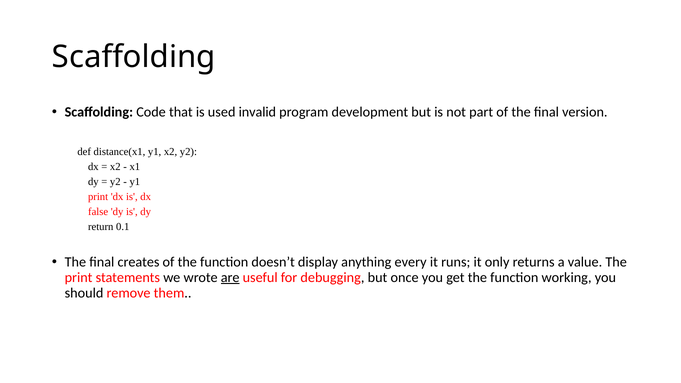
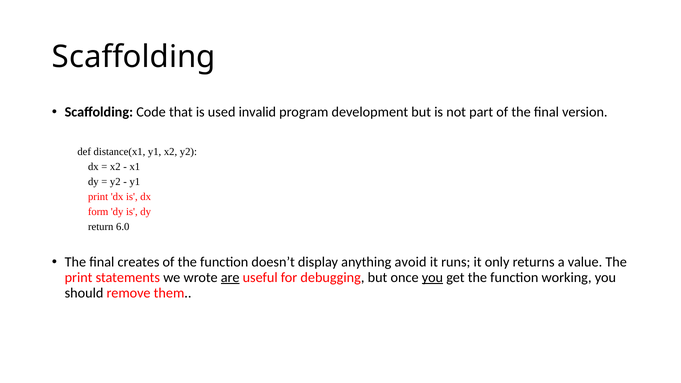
false: false -> form
0.1: 0.1 -> 6.0
every: every -> avoid
you at (432, 278) underline: none -> present
